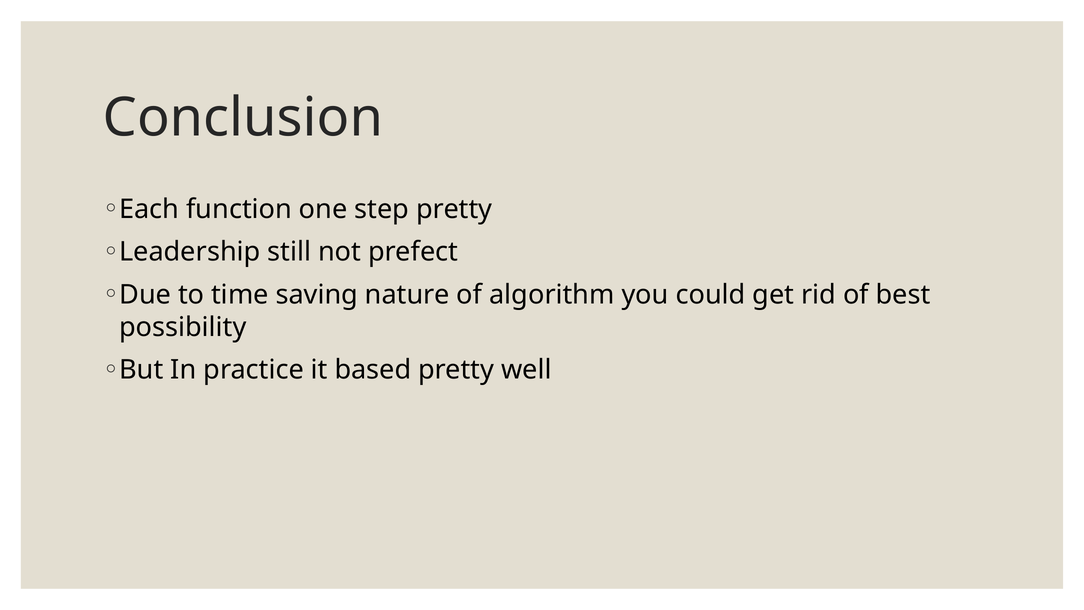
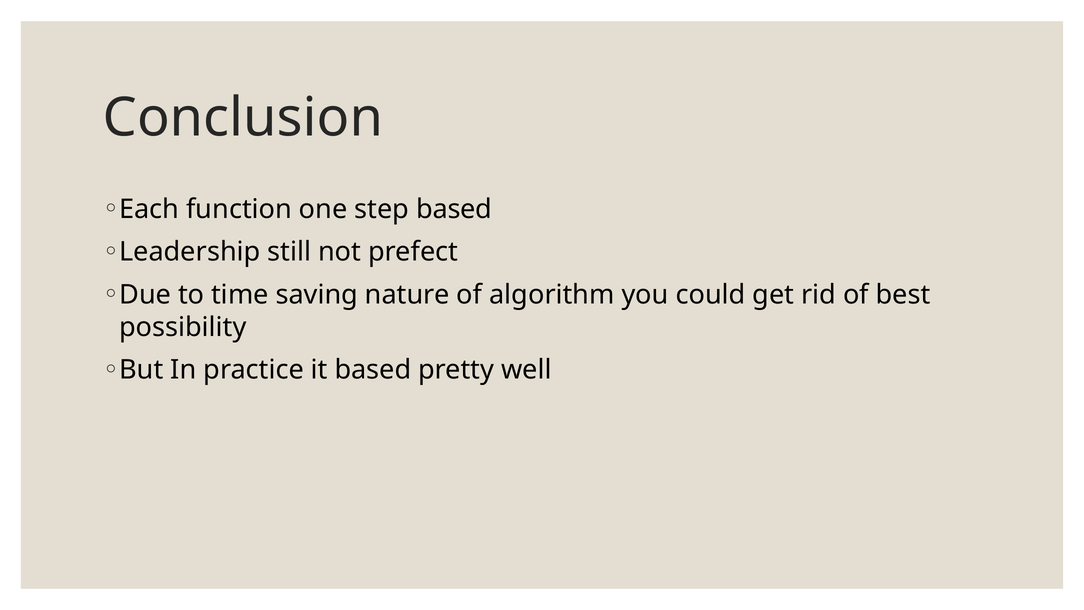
step pretty: pretty -> based
